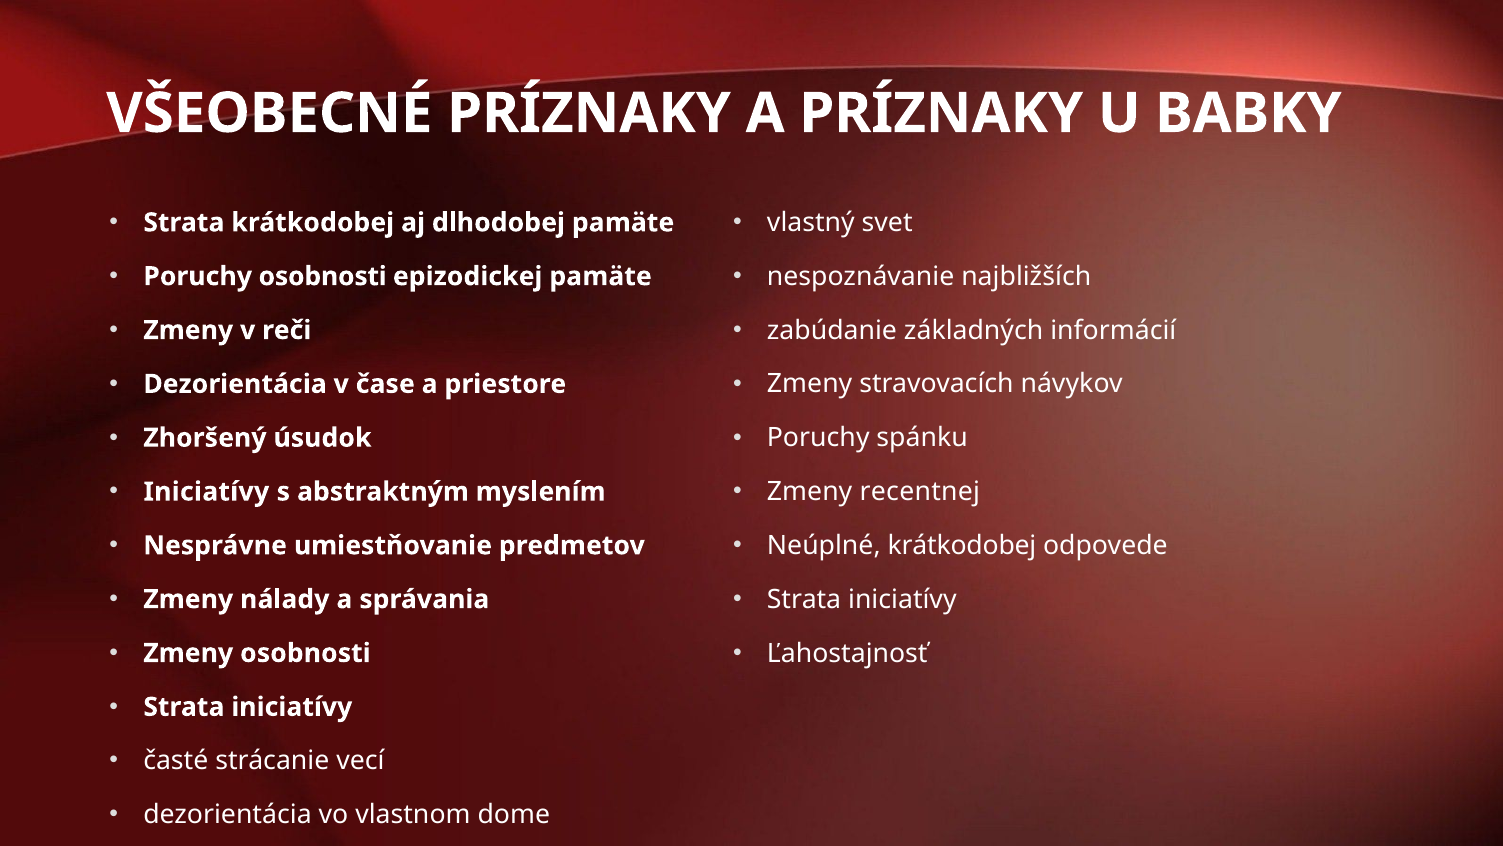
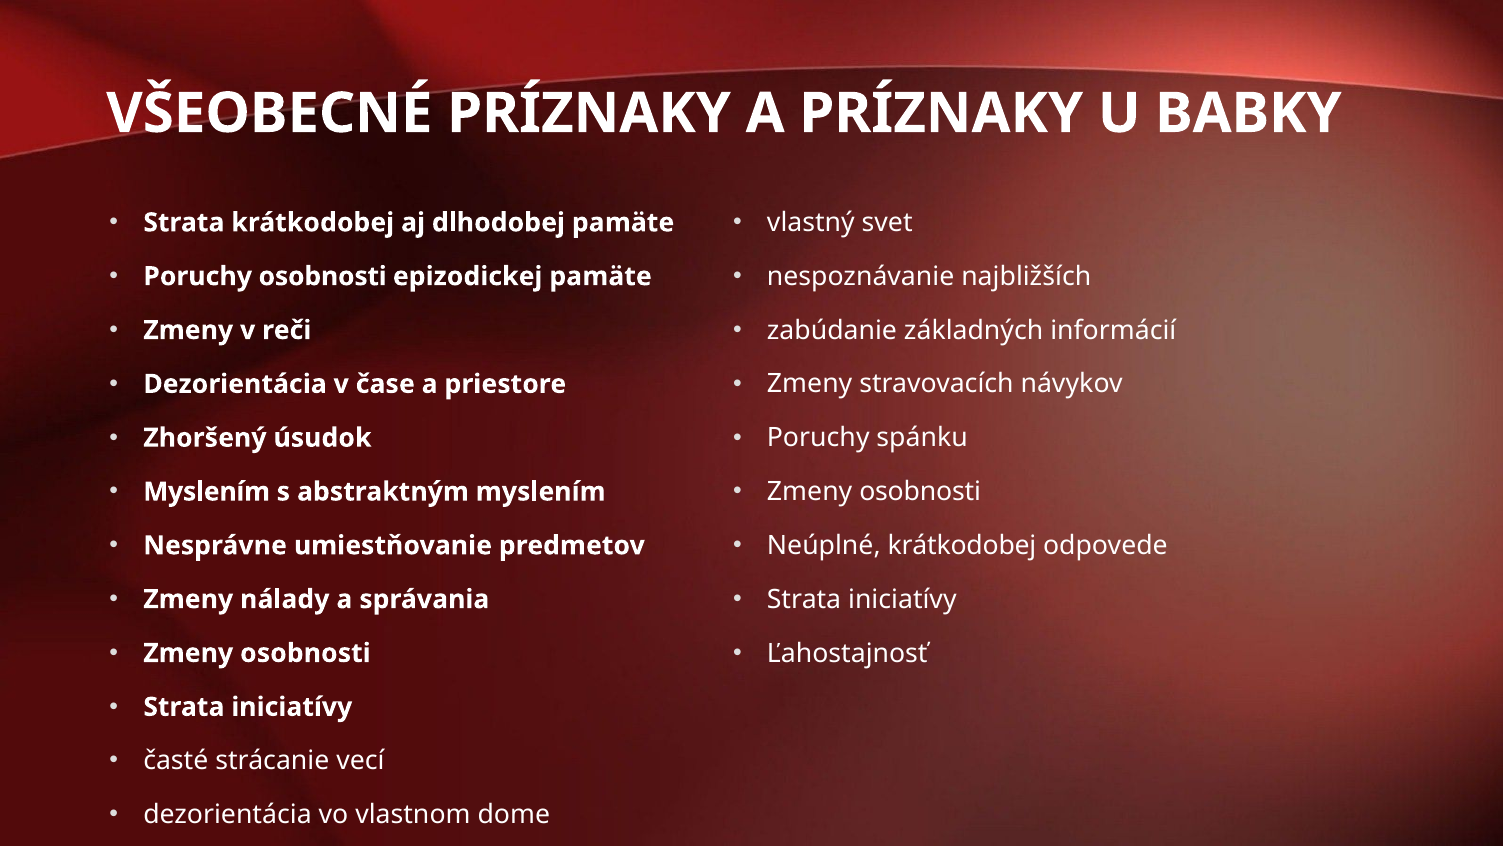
Iniciatívy at (206, 492): Iniciatívy -> Myslením
recentnej at (920, 492): recentnej -> osobnosti
